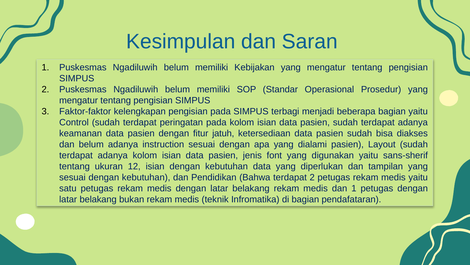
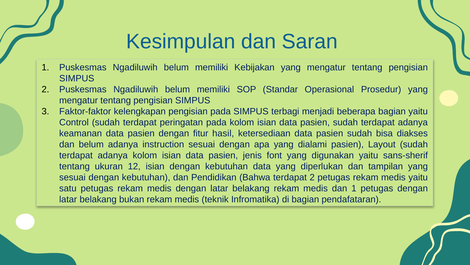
jatuh: jatuh -> hasil
